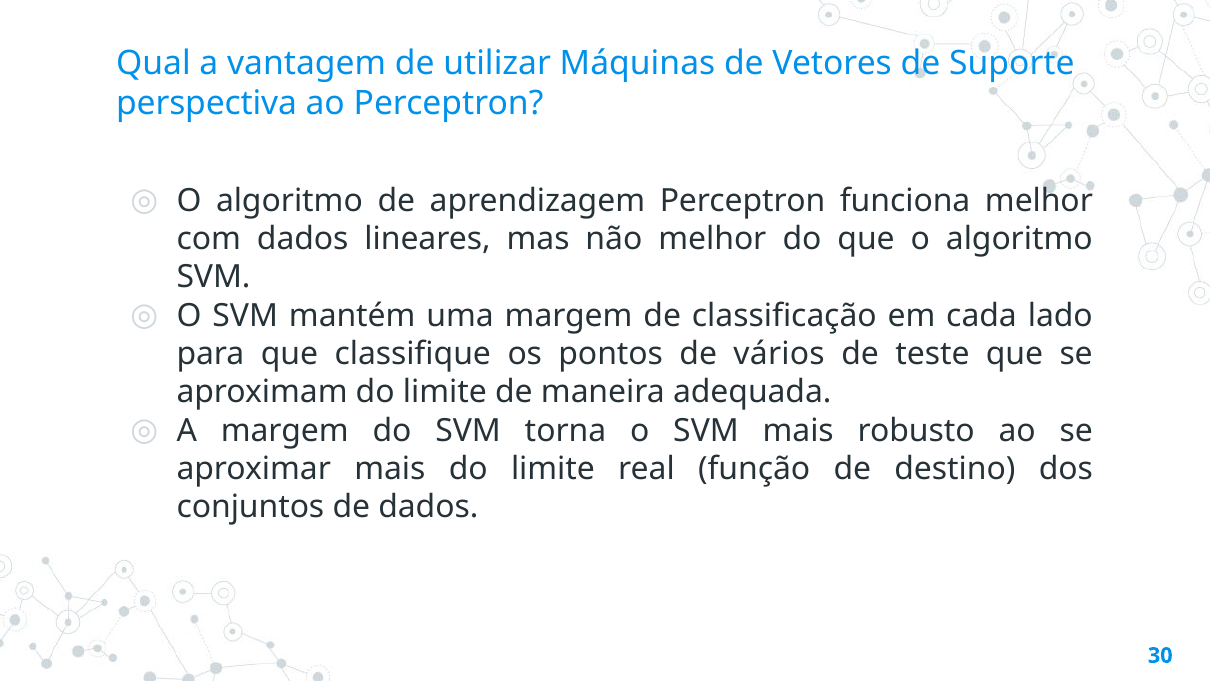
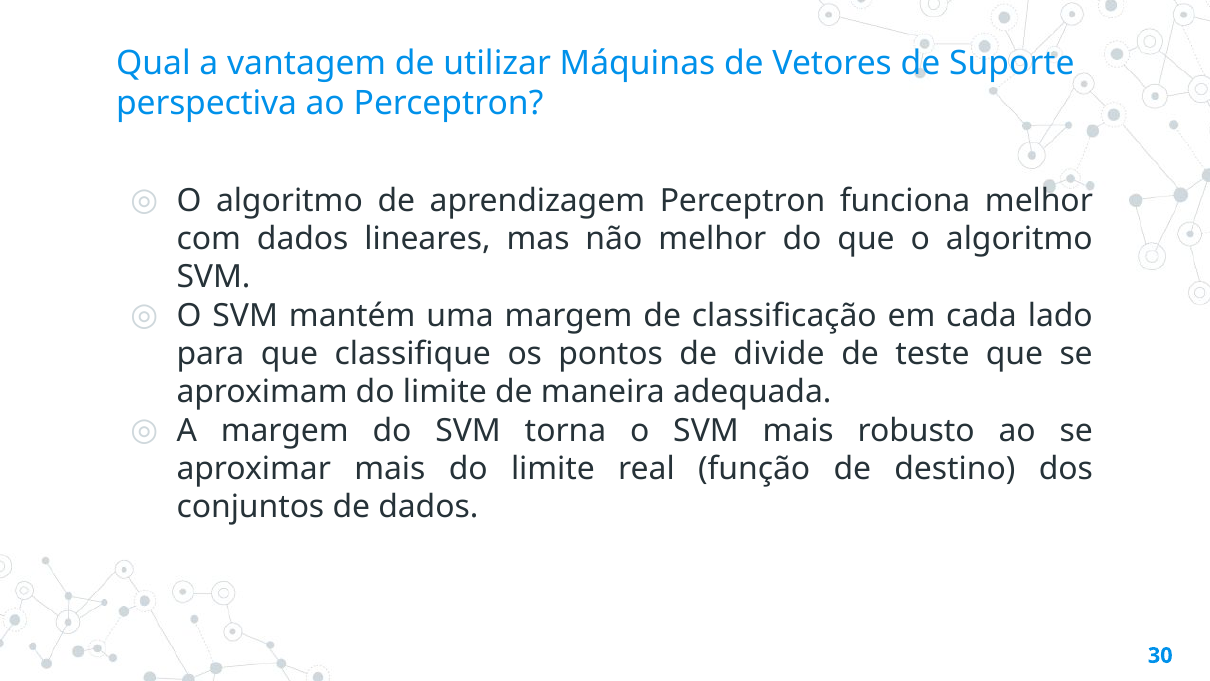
vários: vários -> divide
